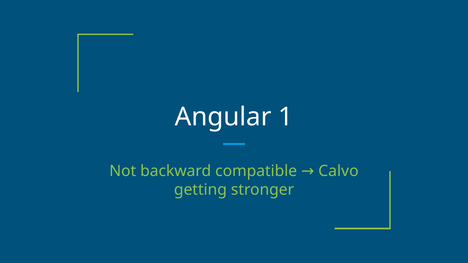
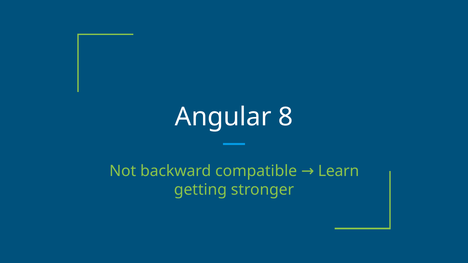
1: 1 -> 8
Calvo: Calvo -> Learn
